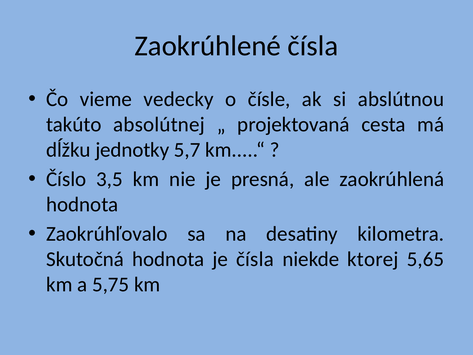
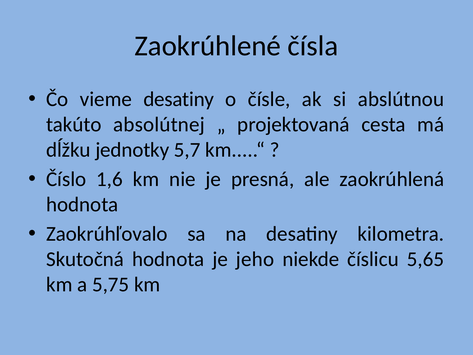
vieme vedecky: vedecky -> desatiny
3,5: 3,5 -> 1,6
je čísla: čísla -> jeho
ktorej: ktorej -> číslicu
